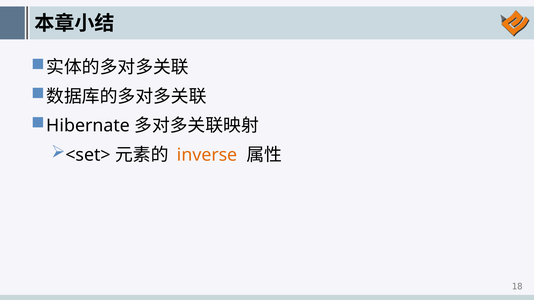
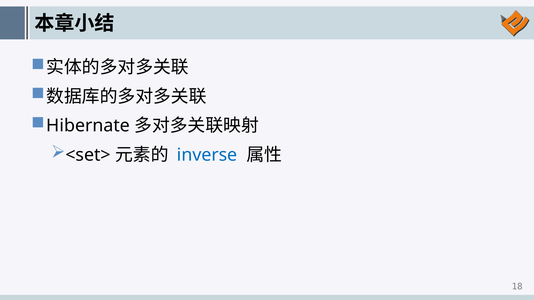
inverse colour: orange -> blue
